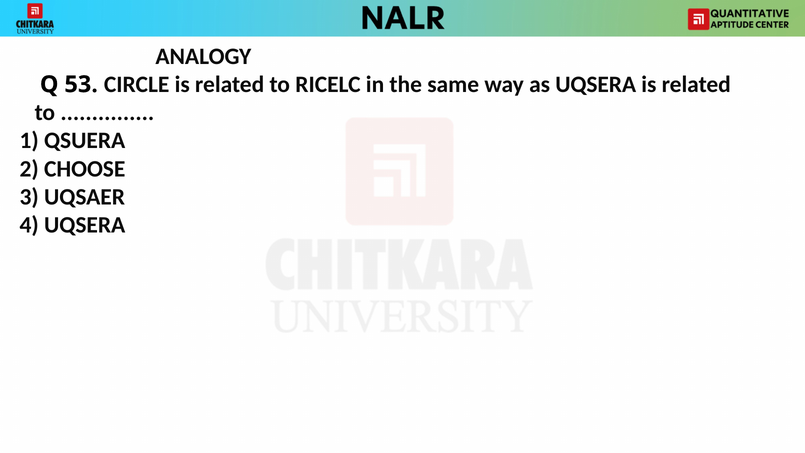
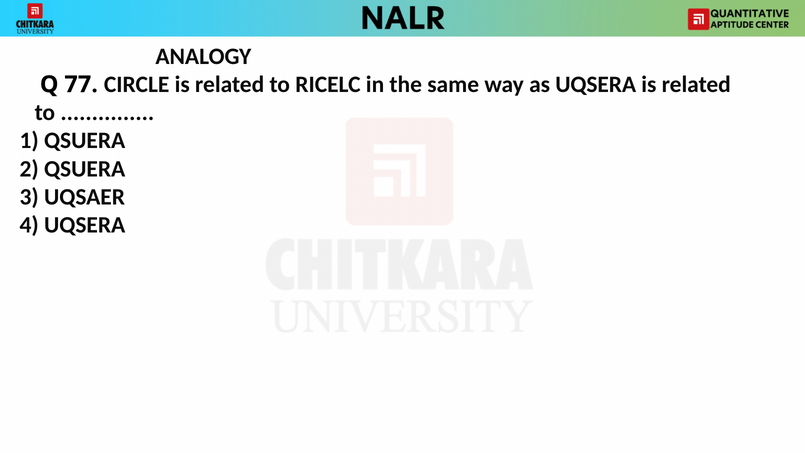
53: 53 -> 77
2 CHOOSE: CHOOSE -> QSUERA
